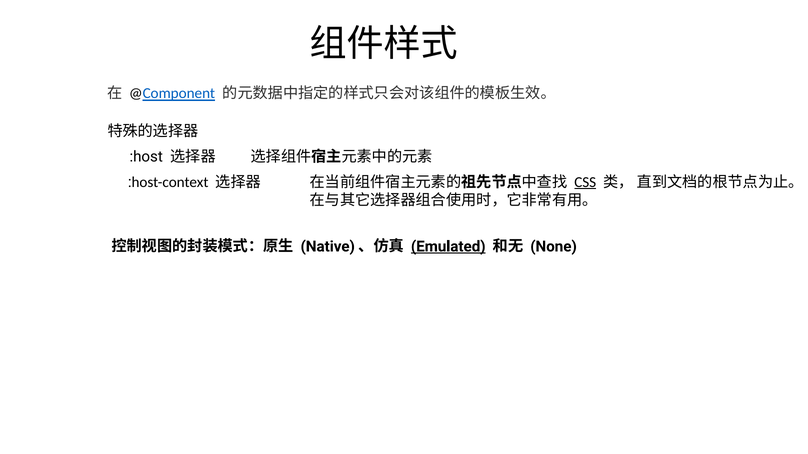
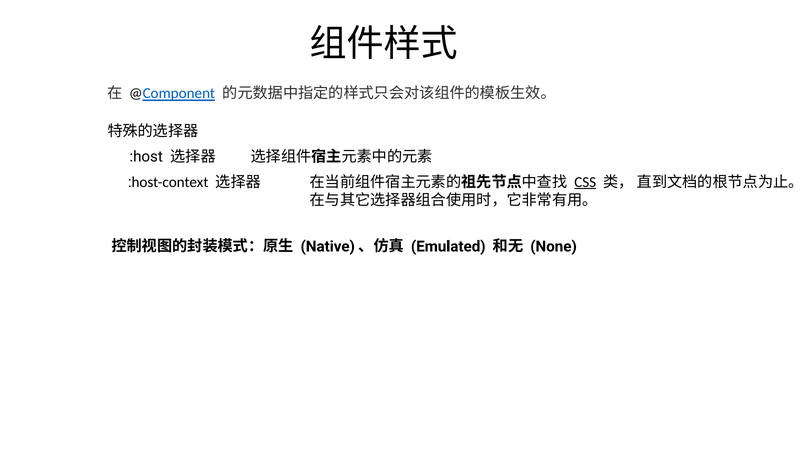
Emulated underline: present -> none
